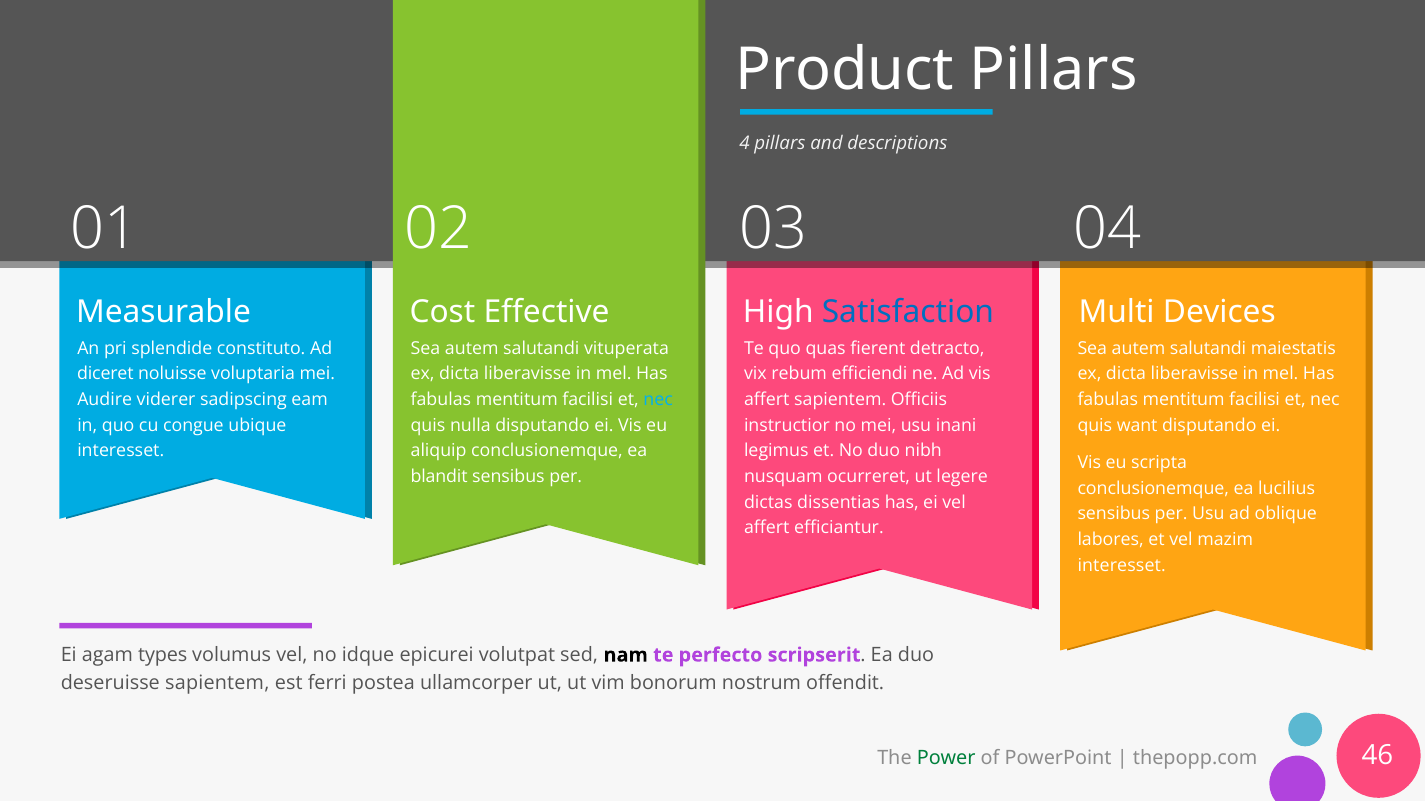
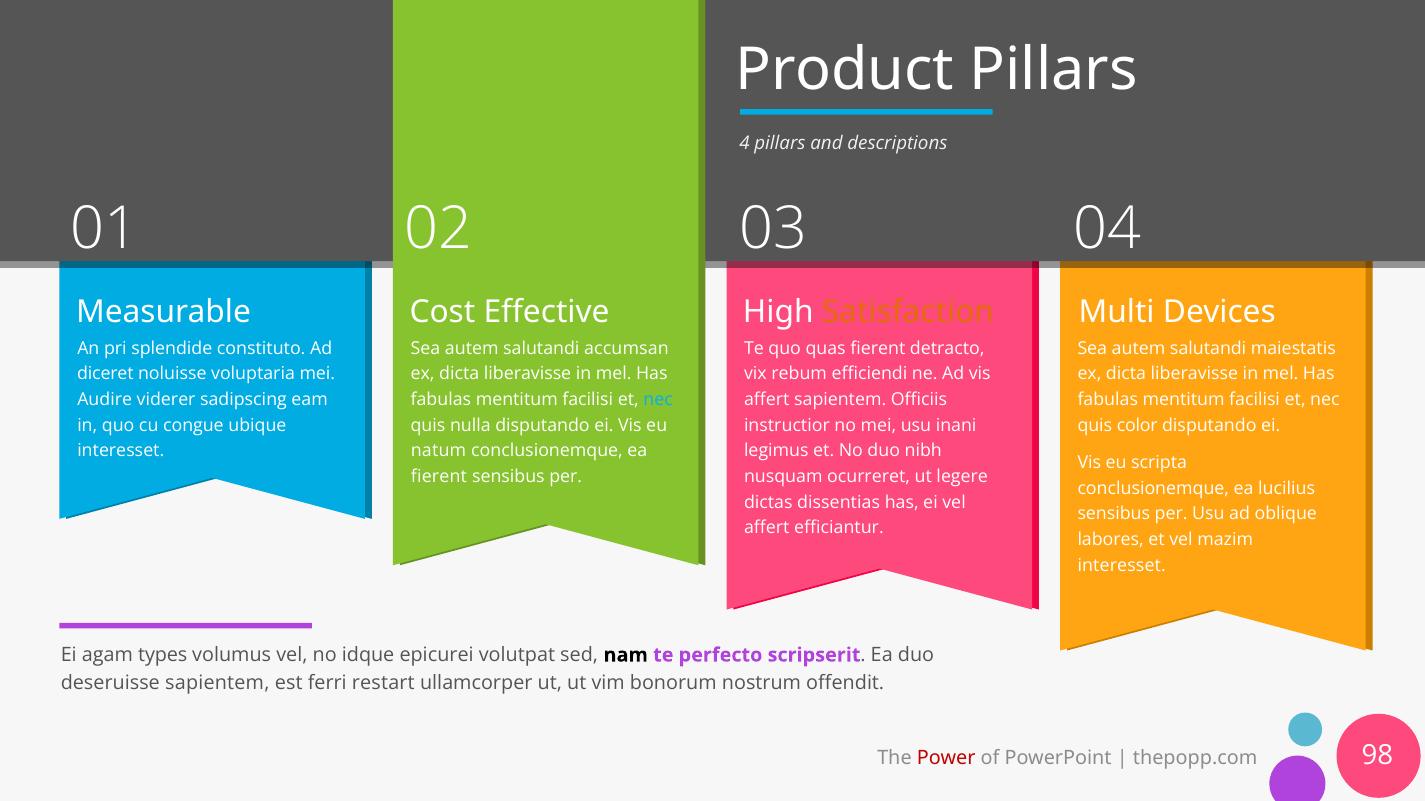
Satisfaction colour: blue -> orange
vituperata: vituperata -> accumsan
want: want -> color
aliquip: aliquip -> natum
blandit at (439, 477): blandit -> fierent
postea: postea -> restart
Power colour: green -> red
46: 46 -> 98
